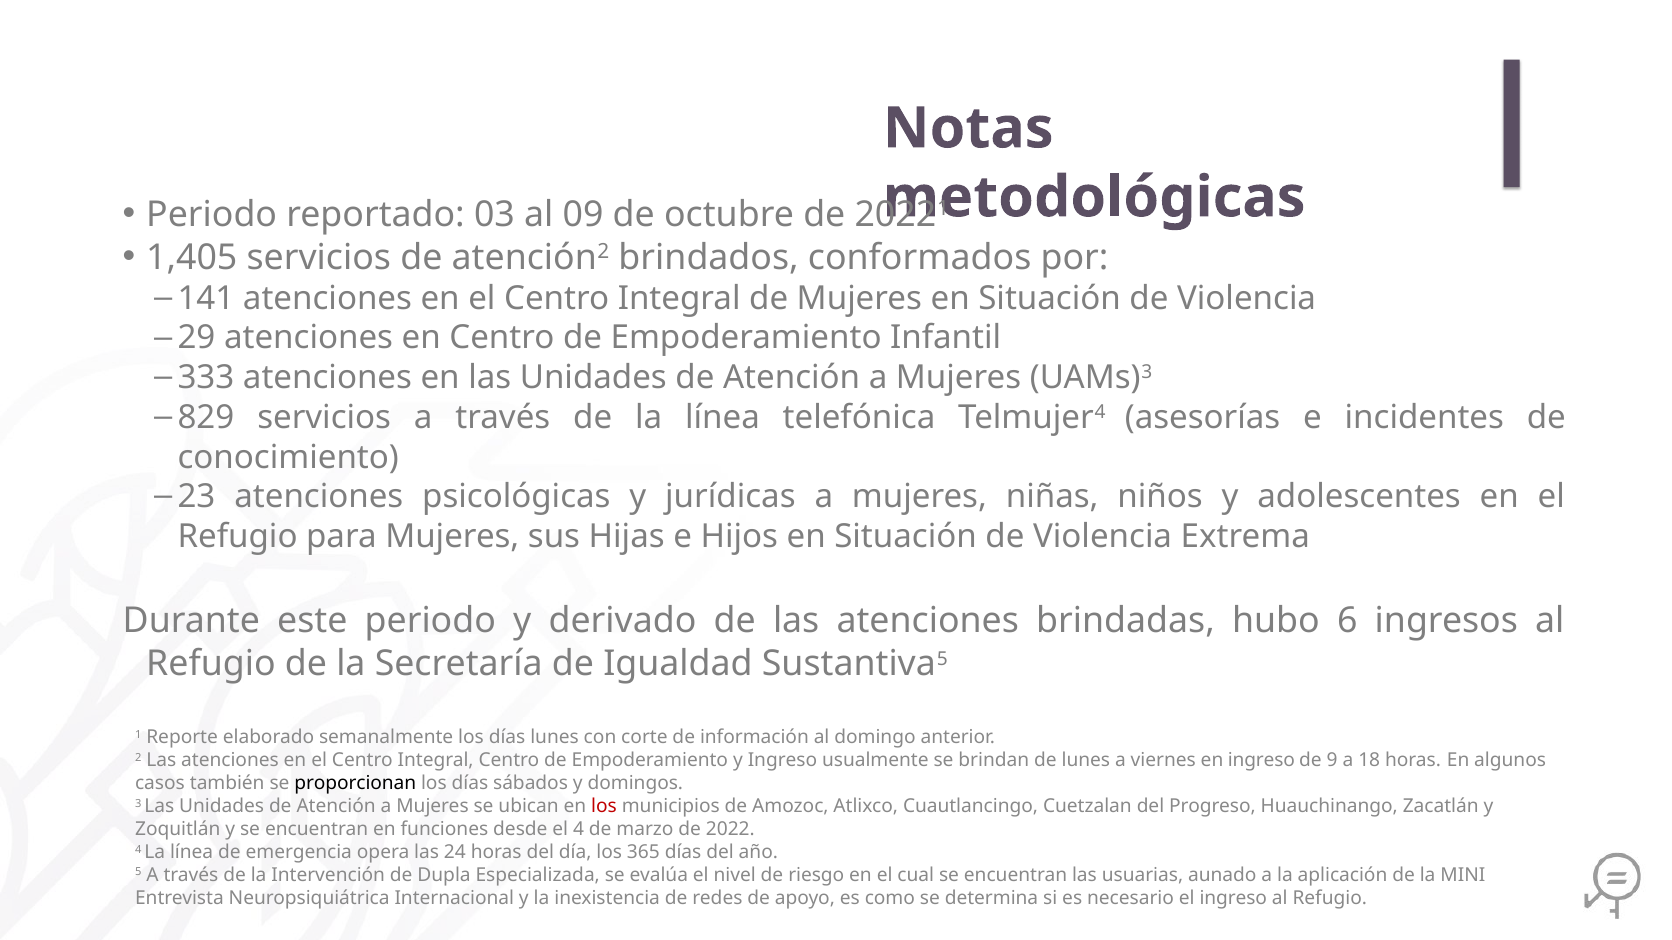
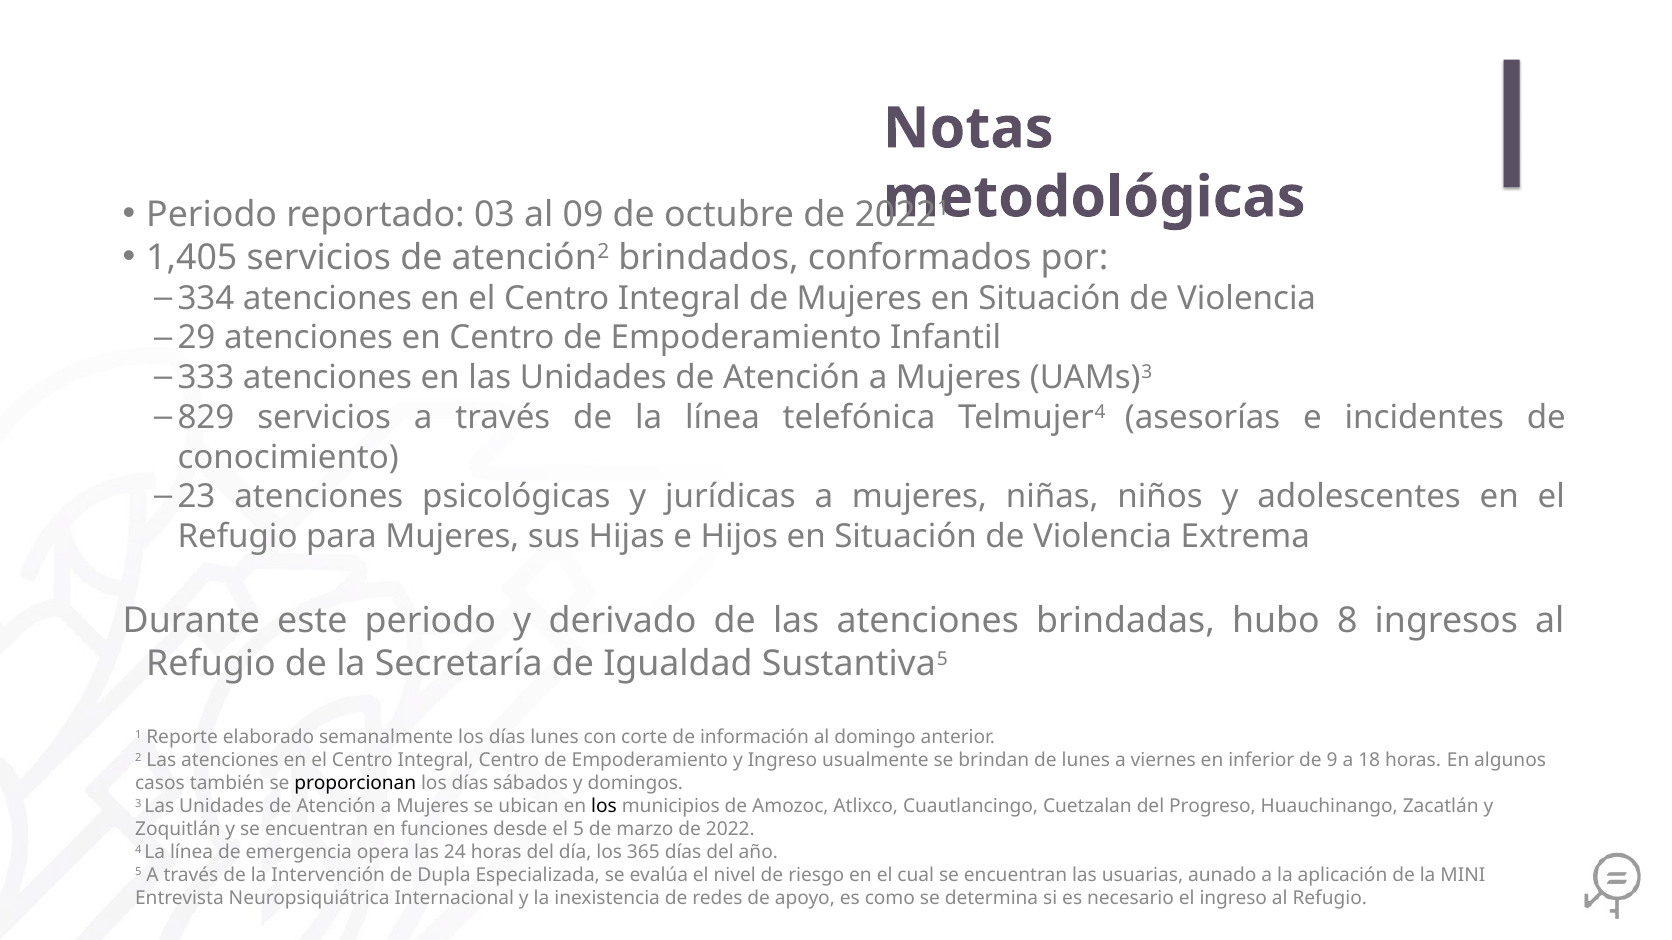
141: 141 -> 334
6: 6 -> 8
en ingreso: ingreso -> inferior
los at (604, 807) colour: red -> black
el 4: 4 -> 5
